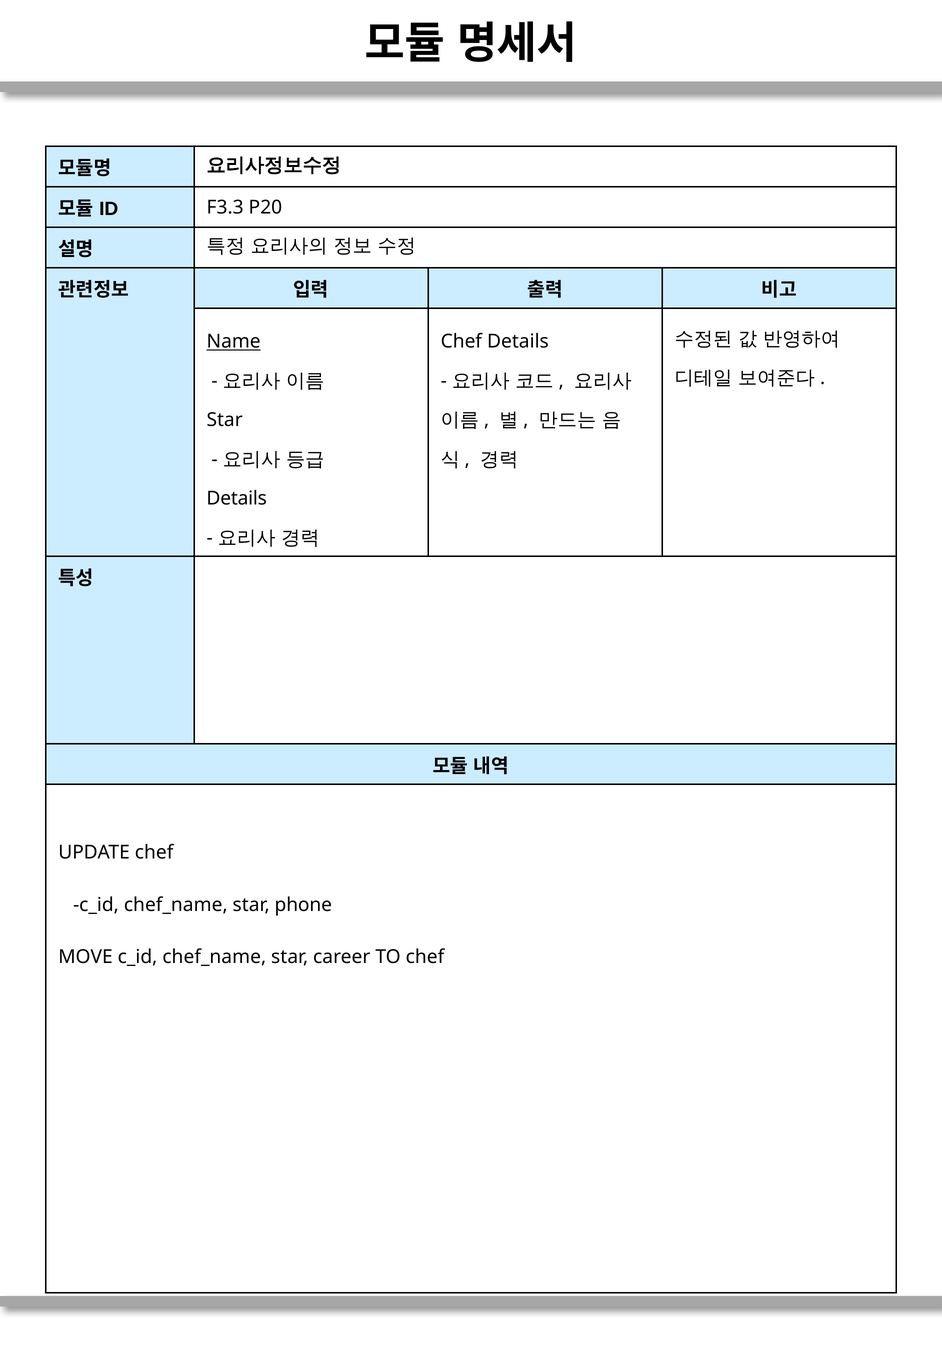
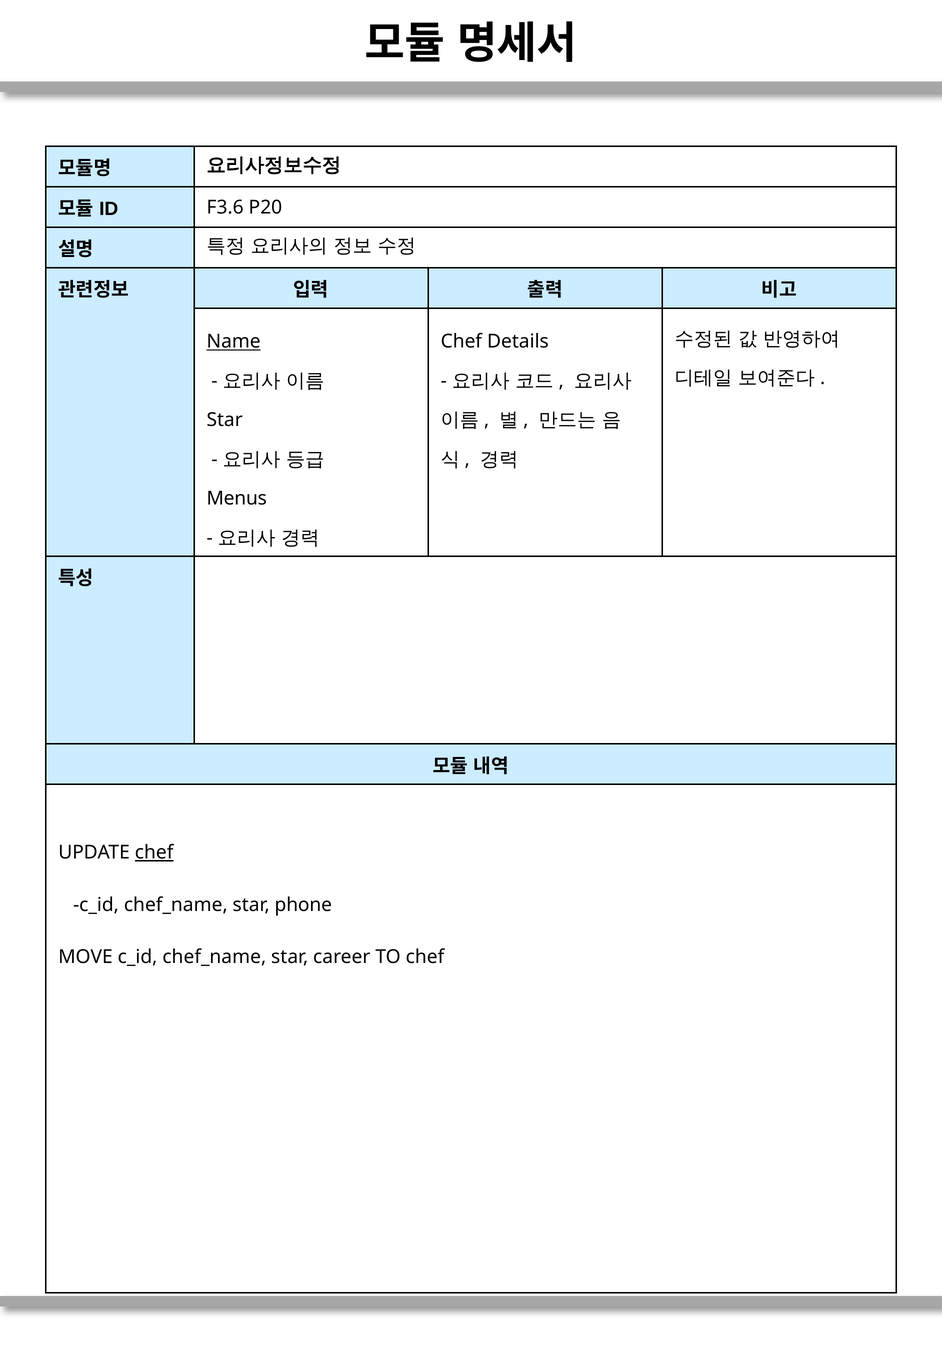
F3.3: F3.3 -> F3.6
Details at (237, 498): Details -> Menus
chef at (154, 852) underline: none -> present
